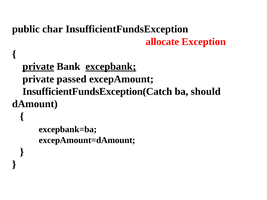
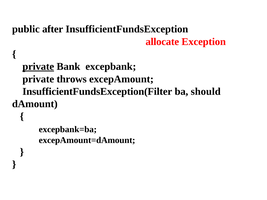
char: char -> after
excepbank underline: present -> none
passed: passed -> throws
InsufficientFundsException(Catch: InsufficientFundsException(Catch -> InsufficientFundsException(Filter
